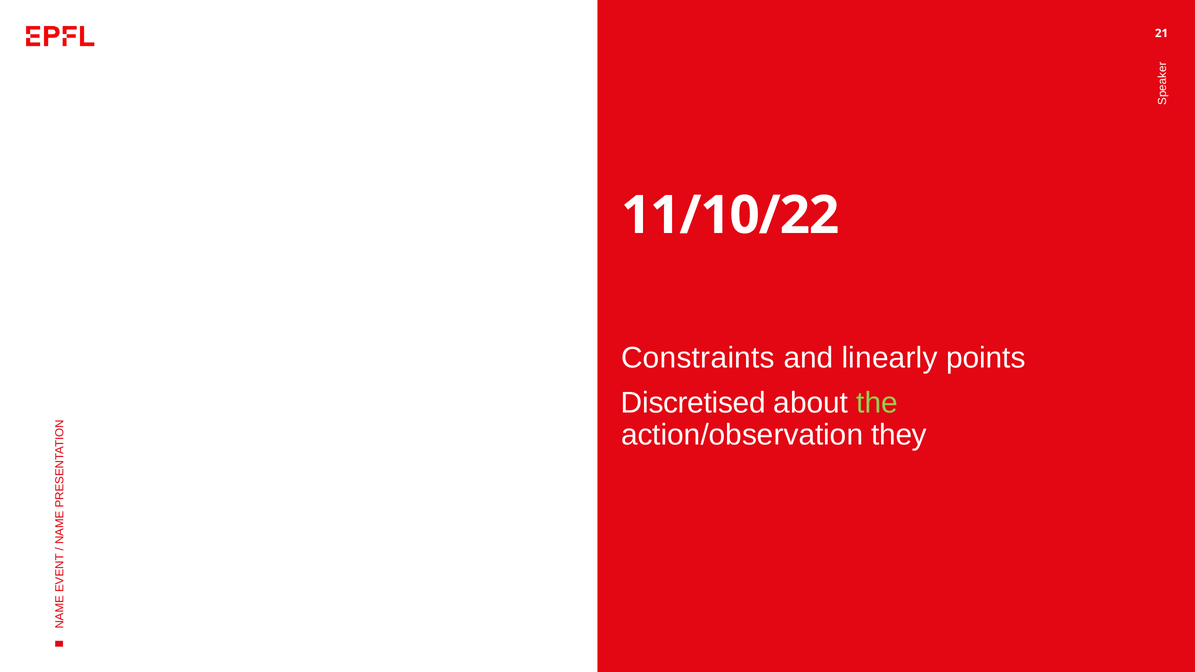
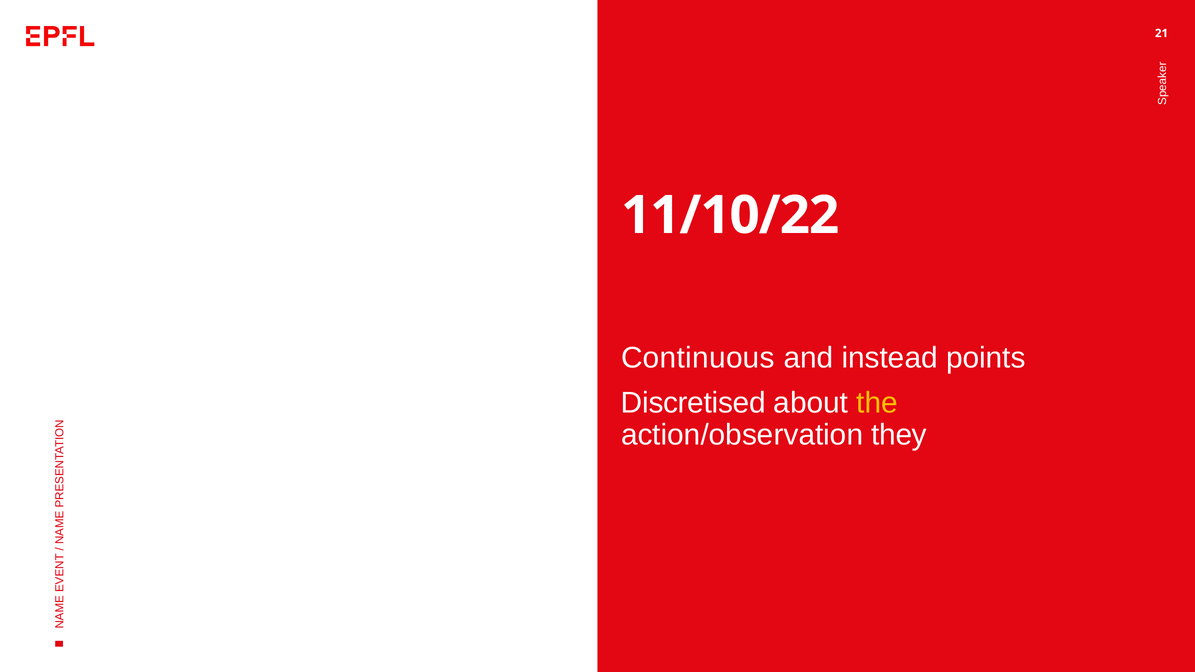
Constraints: Constraints -> Continuous
linearly: linearly -> instead
the colour: light green -> yellow
